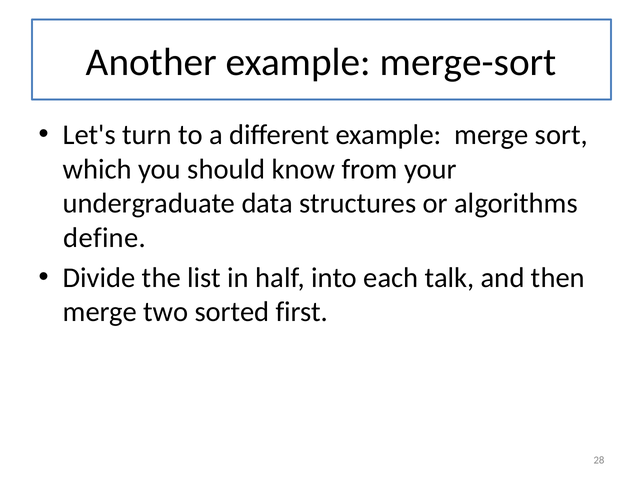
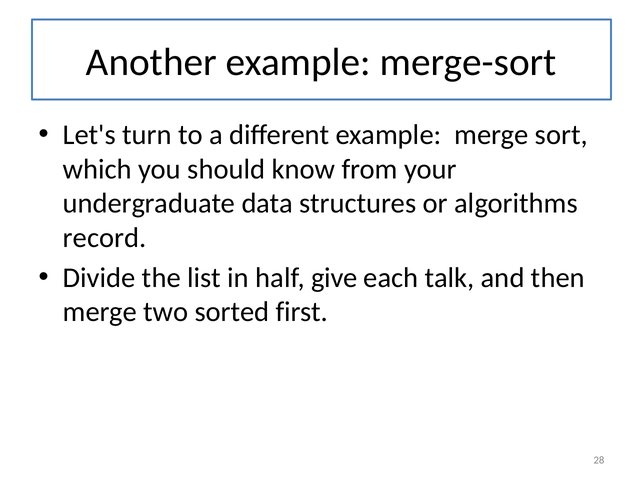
define: define -> record
into: into -> give
